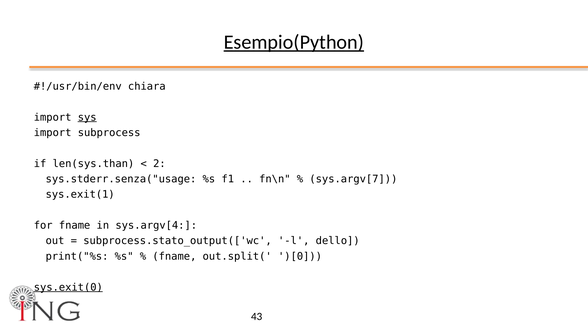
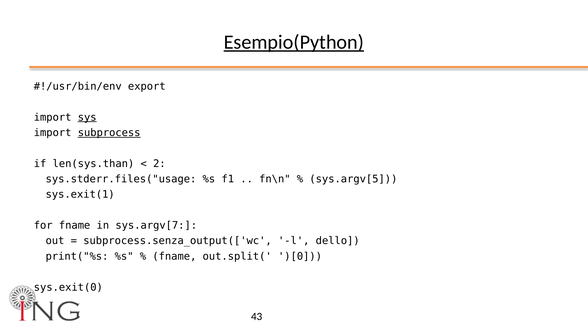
chiara: chiara -> export
subprocess underline: none -> present
sys.stderr.senza("usage: sys.stderr.senza("usage -> sys.stderr.files("usage
sys.argv[7: sys.argv[7 -> sys.argv[5
sys.argv[4: sys.argv[4 -> sys.argv[7
subprocess.stato_output(['wc: subprocess.stato_output(['wc -> subprocess.senza_output(['wc
sys.exit(0 underline: present -> none
